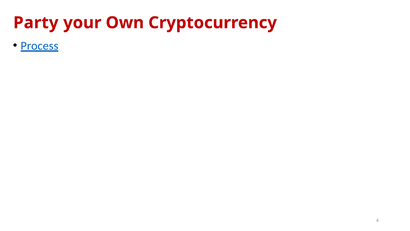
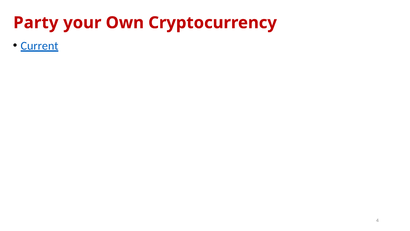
Process: Process -> Current
